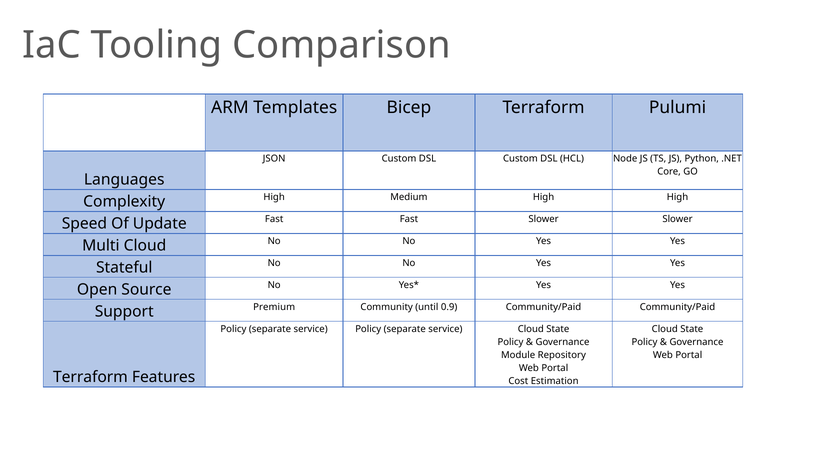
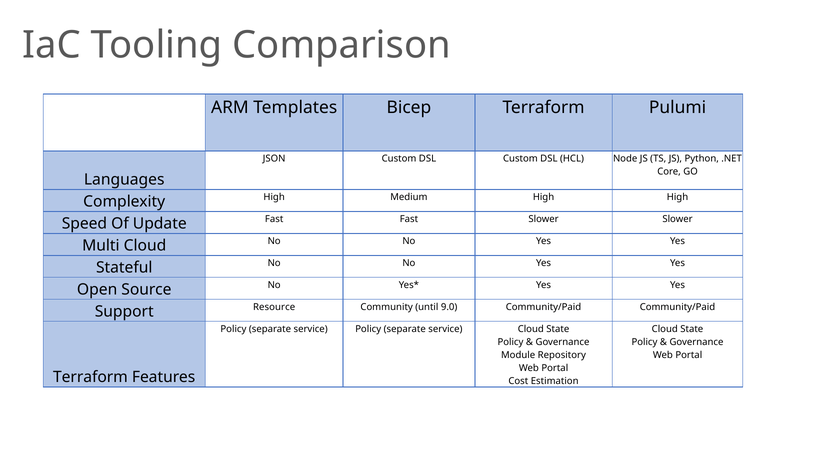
Premium: Premium -> Resource
0.9: 0.9 -> 9.0
